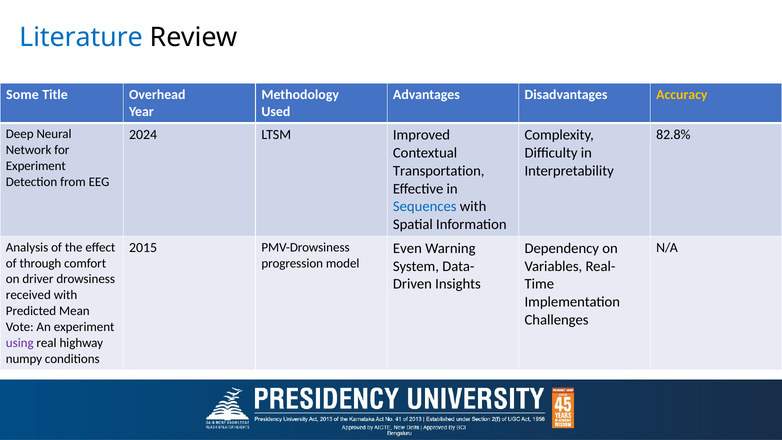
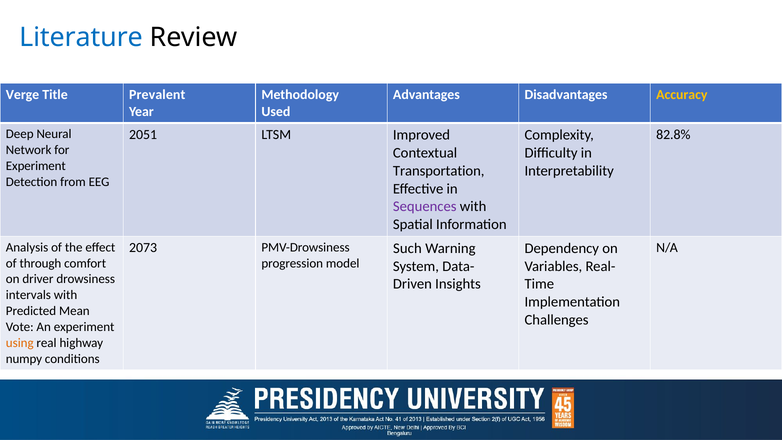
Some: Some -> Verge
Overhead: Overhead -> Prevalent
2024: 2024 -> 2051
Sequences colour: blue -> purple
2015: 2015 -> 2073
Even: Even -> Such
received: received -> intervals
using colour: purple -> orange
